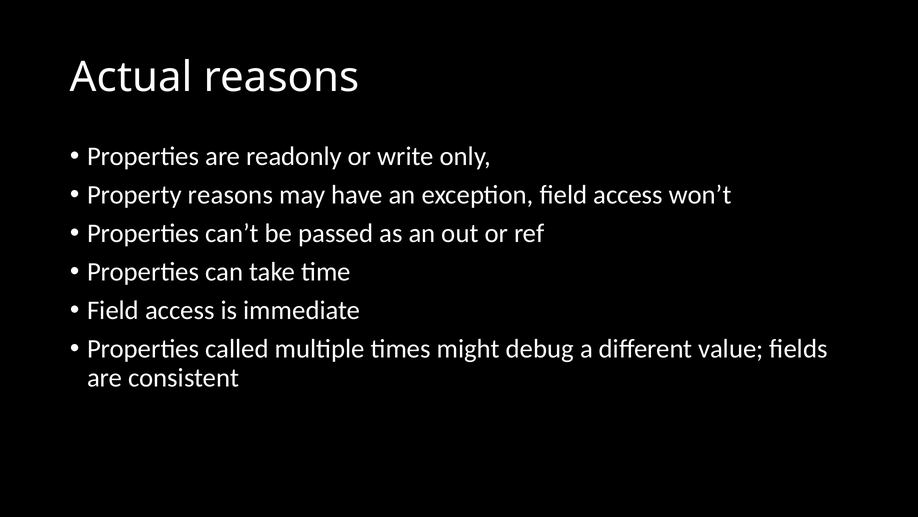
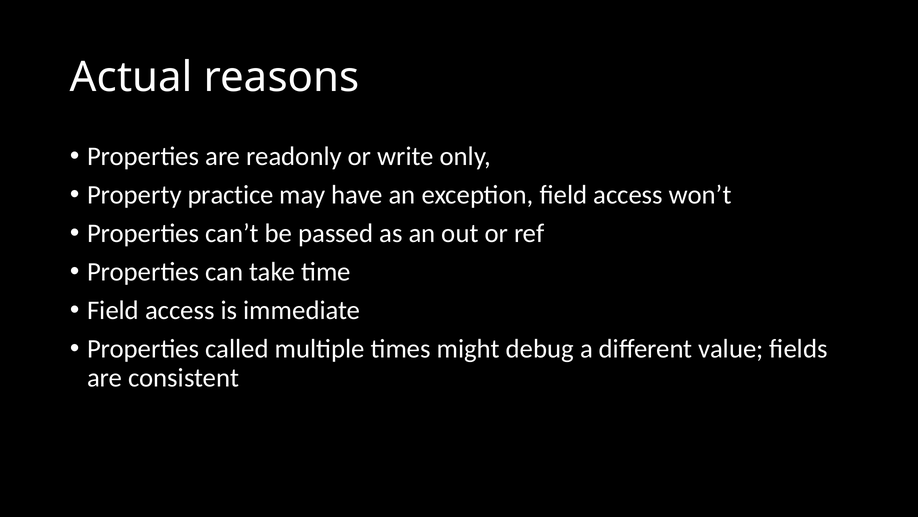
Property reasons: reasons -> practice
